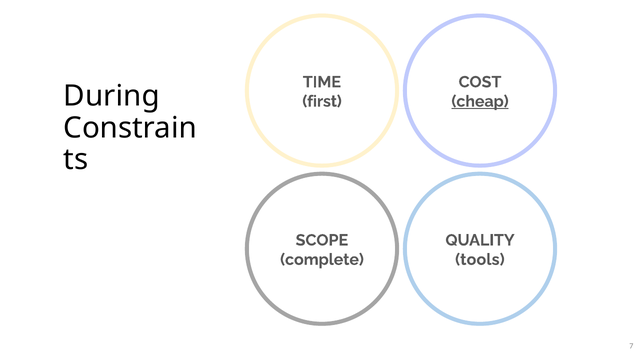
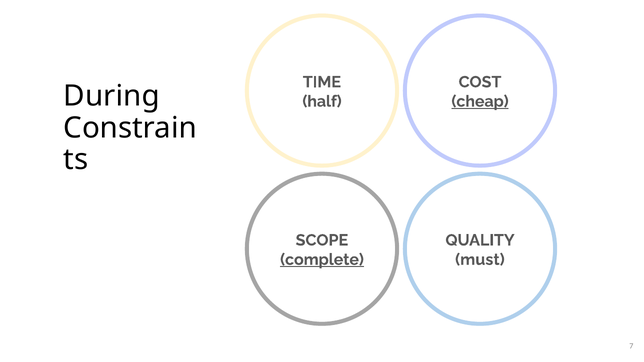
first: first -> half
complete underline: none -> present
tools: tools -> must
